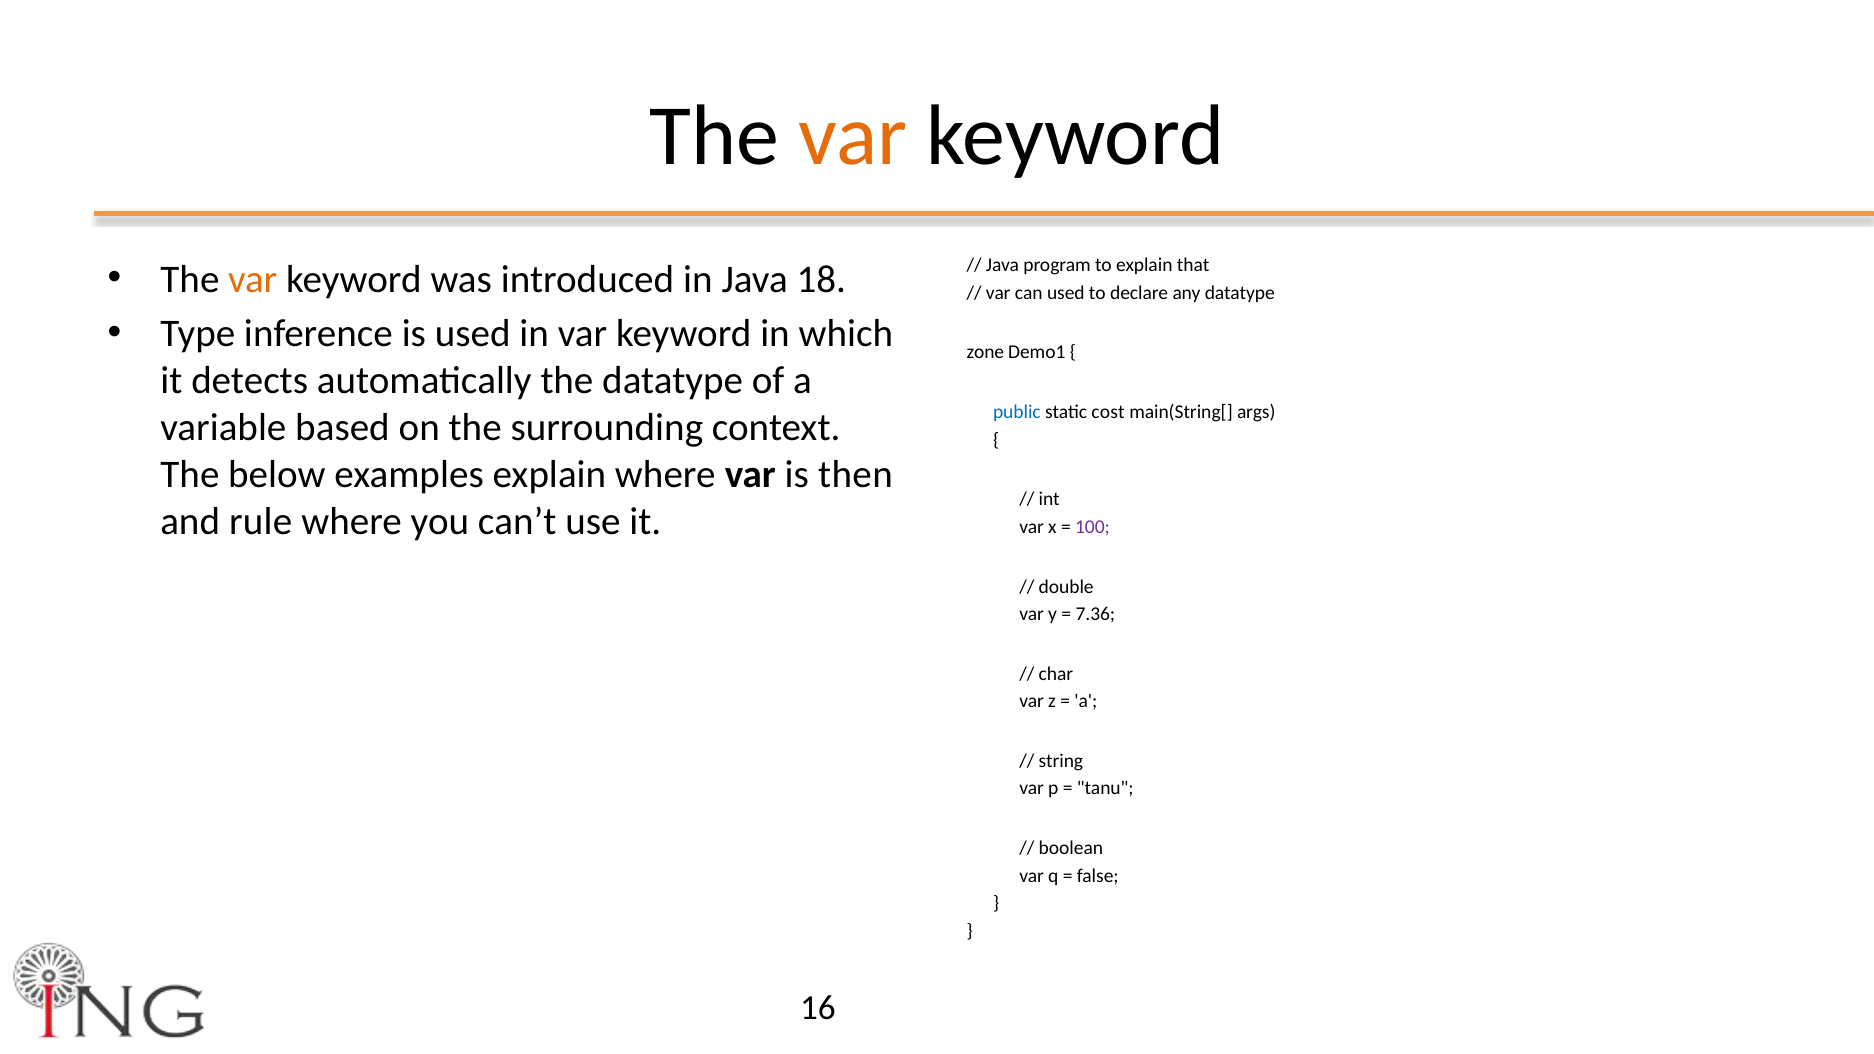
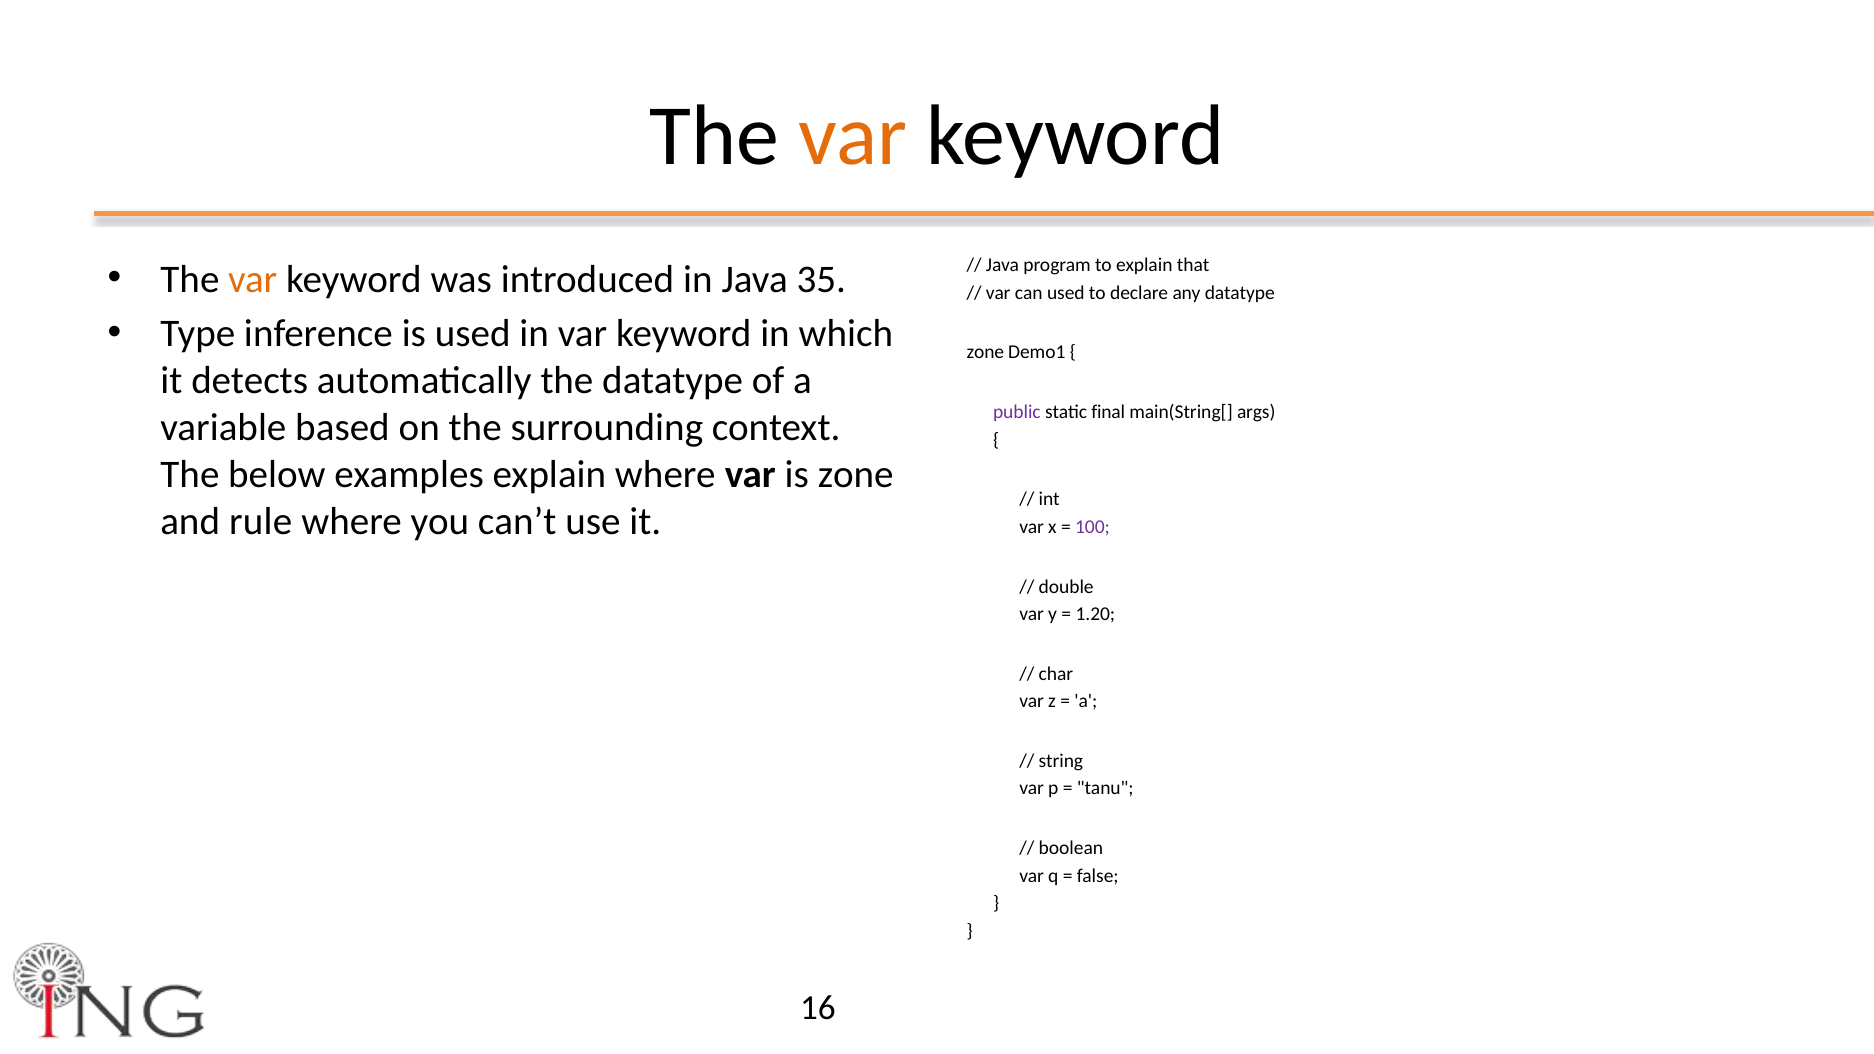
18: 18 -> 35
public colour: blue -> purple
cost: cost -> final
is then: then -> zone
7.36: 7.36 -> 1.20
